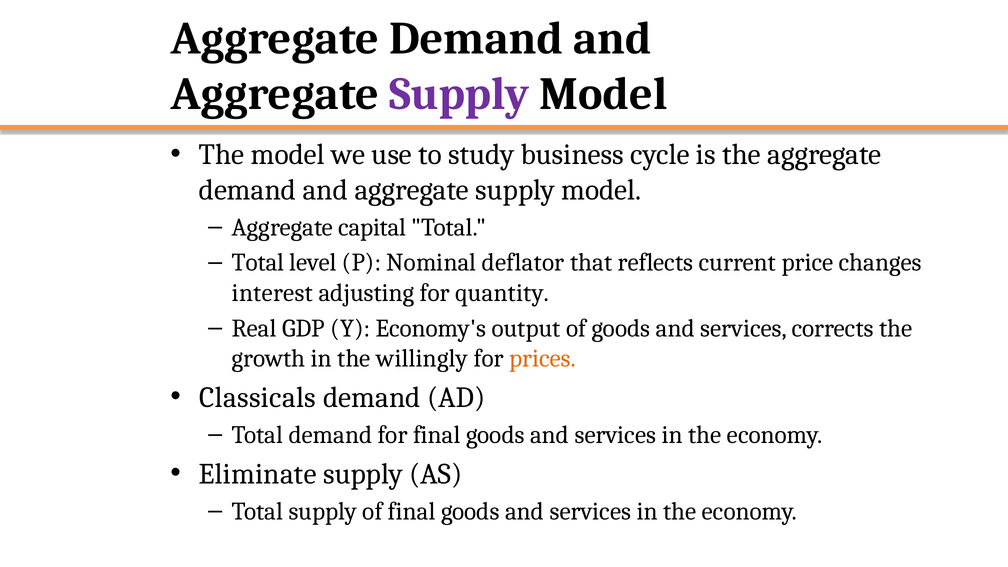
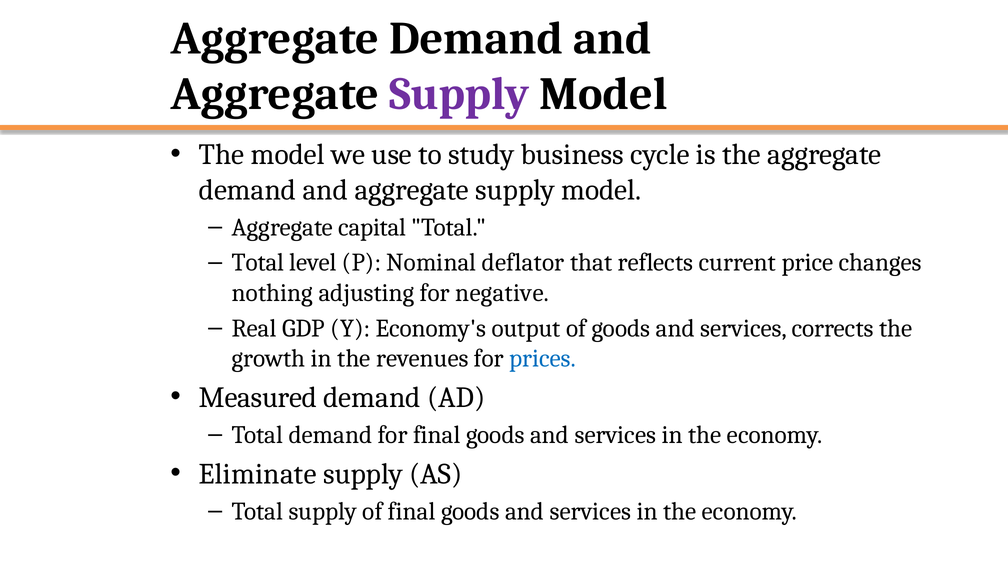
interest: interest -> nothing
quantity: quantity -> negative
willingly: willingly -> revenues
prices colour: orange -> blue
Classicals: Classicals -> Measured
